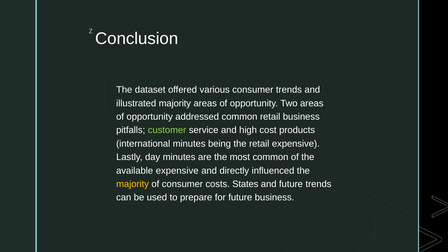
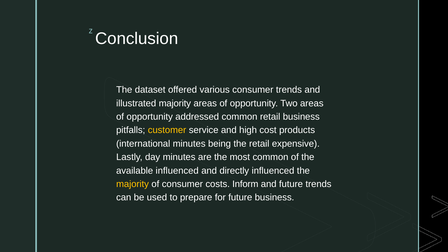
customer colour: light green -> yellow
available expensive: expensive -> influenced
States: States -> Inform
